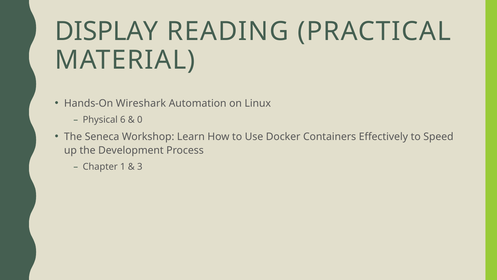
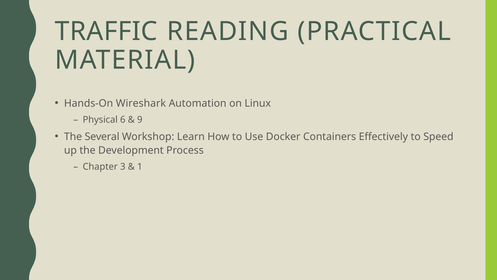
DISPLAY: DISPLAY -> TRAFFIC
0: 0 -> 9
Seneca: Seneca -> Several
1: 1 -> 3
3: 3 -> 1
